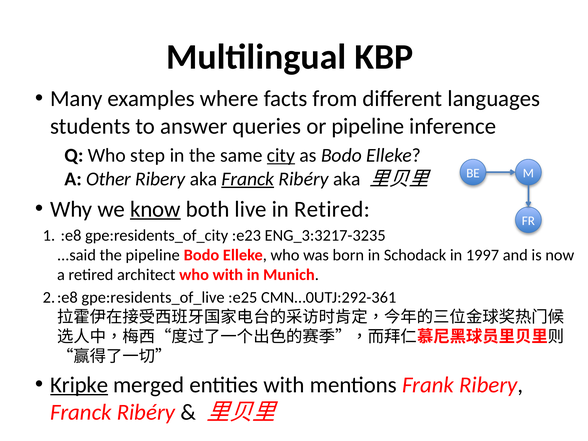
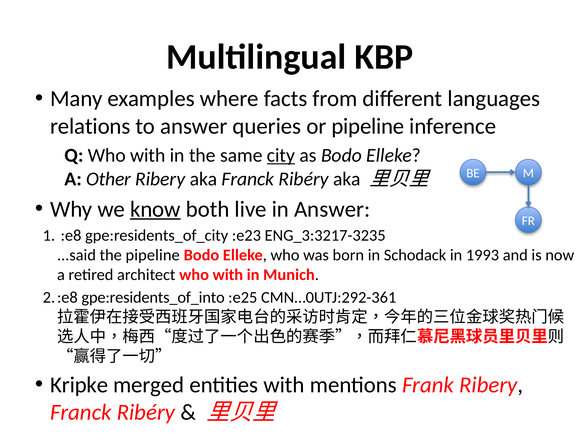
students: students -> relations
Q Who step: step -> with
Franck at (248, 179) underline: present -> none
in Retired: Retired -> Answer
1997: 1997 -> 1993
gpe:residents_of_live: gpe:residents_of_live -> gpe:residents_of_into
Kripke underline: present -> none
